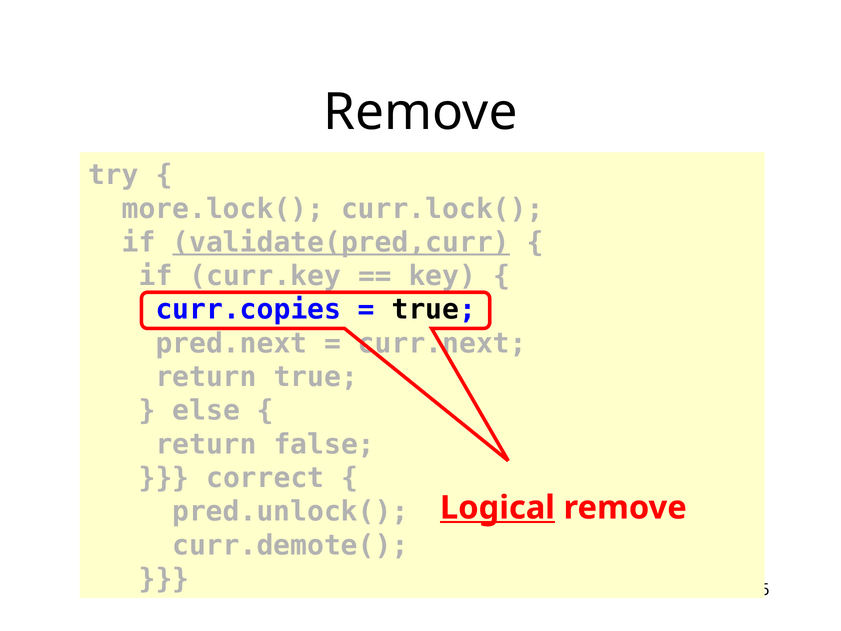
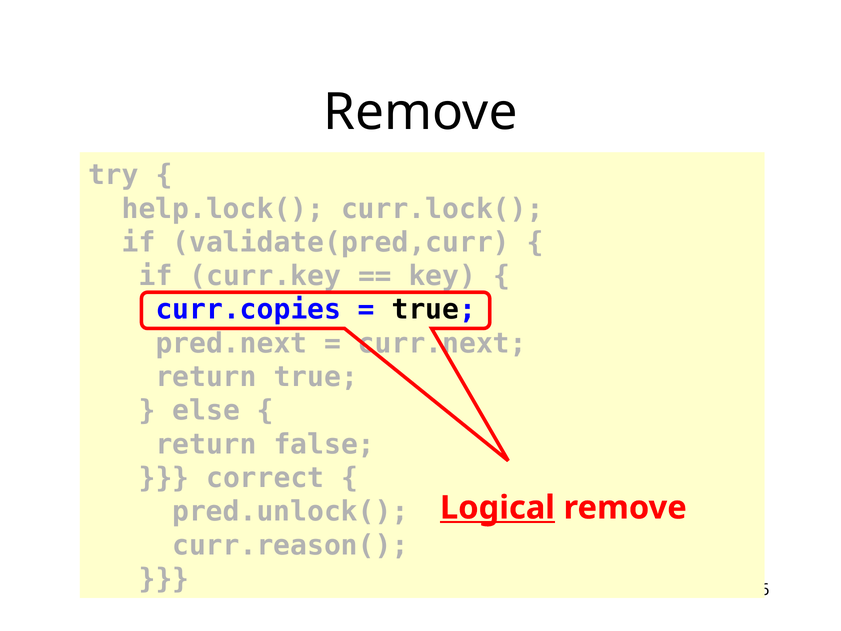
more.lock(: more.lock( -> help.lock(
validate(pred,curr underline: present -> none
curr.demote(: curr.demote( -> curr.reason(
